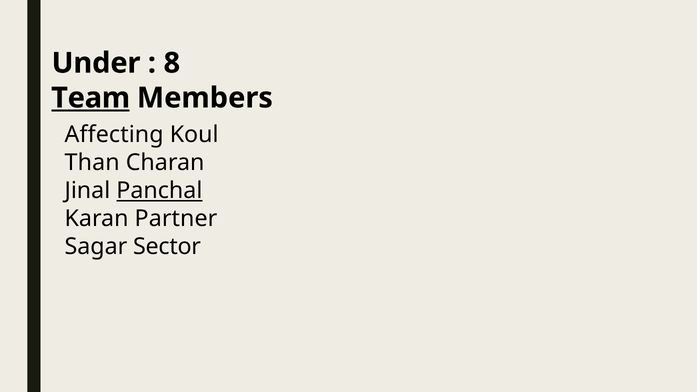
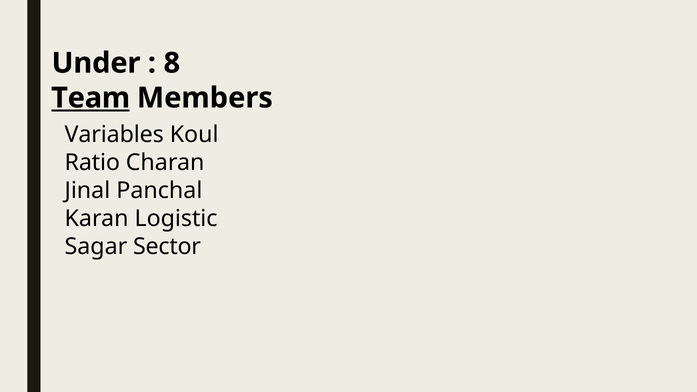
Affecting: Affecting -> Variables
Than: Than -> Ratio
Panchal underline: present -> none
Partner: Partner -> Logistic
